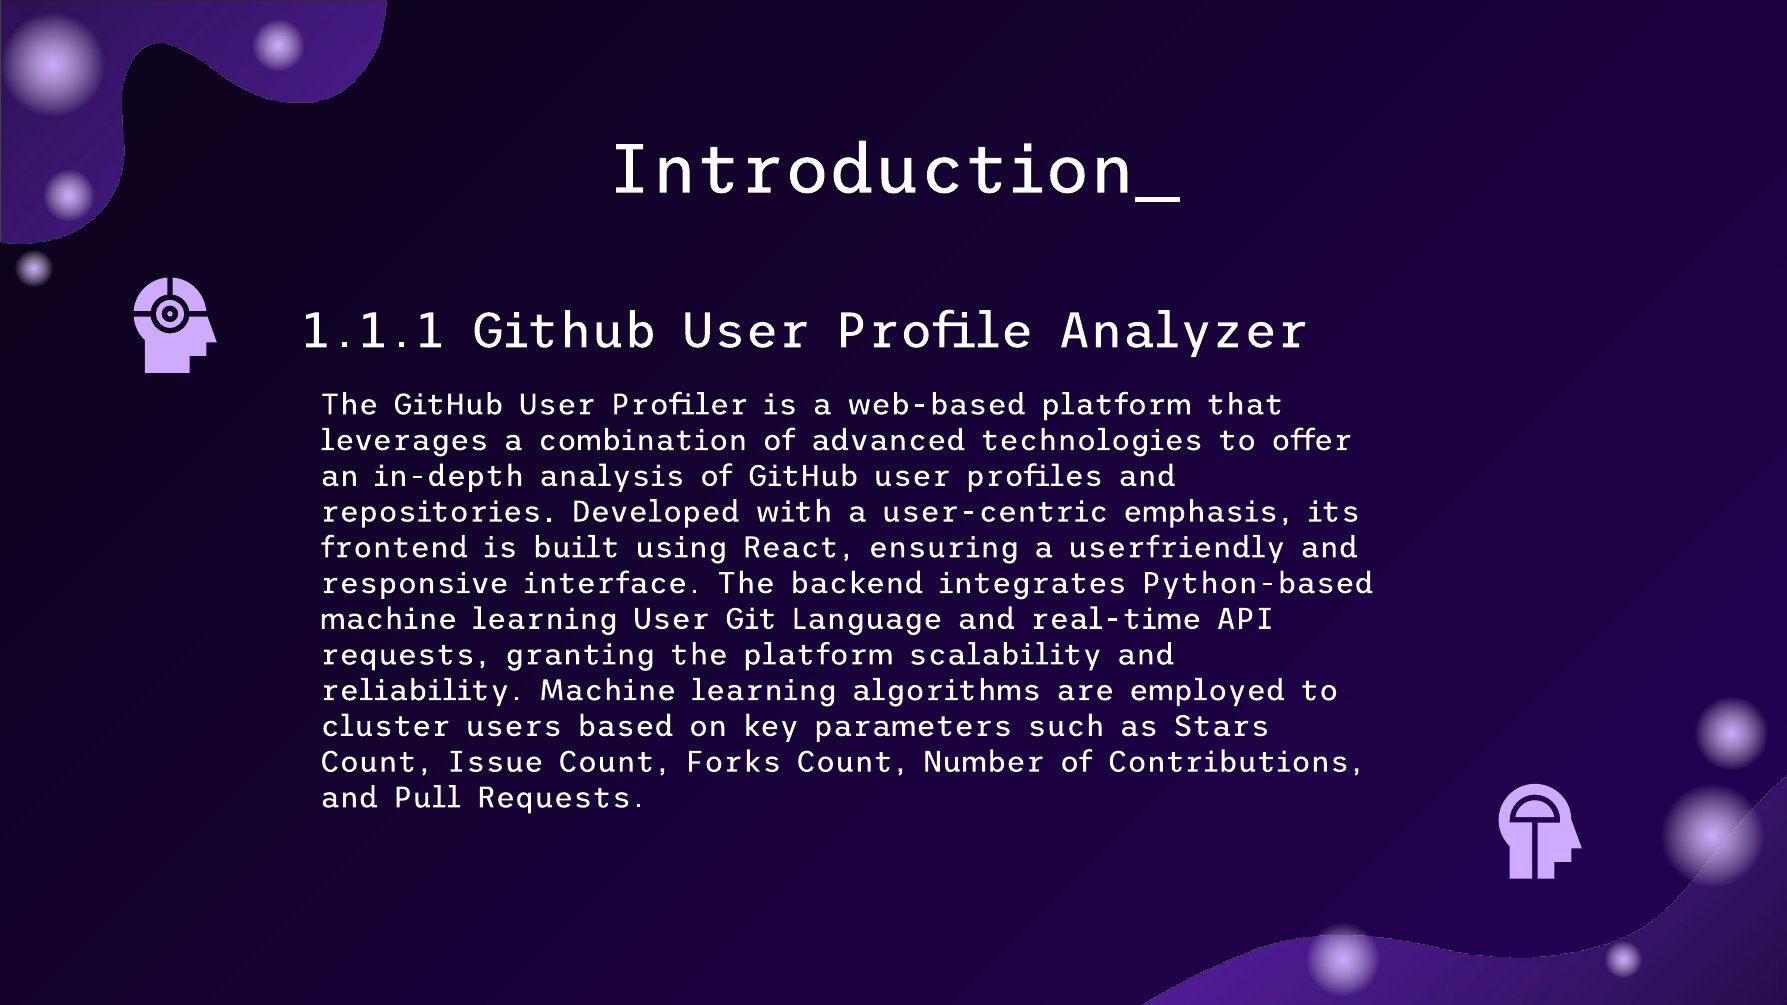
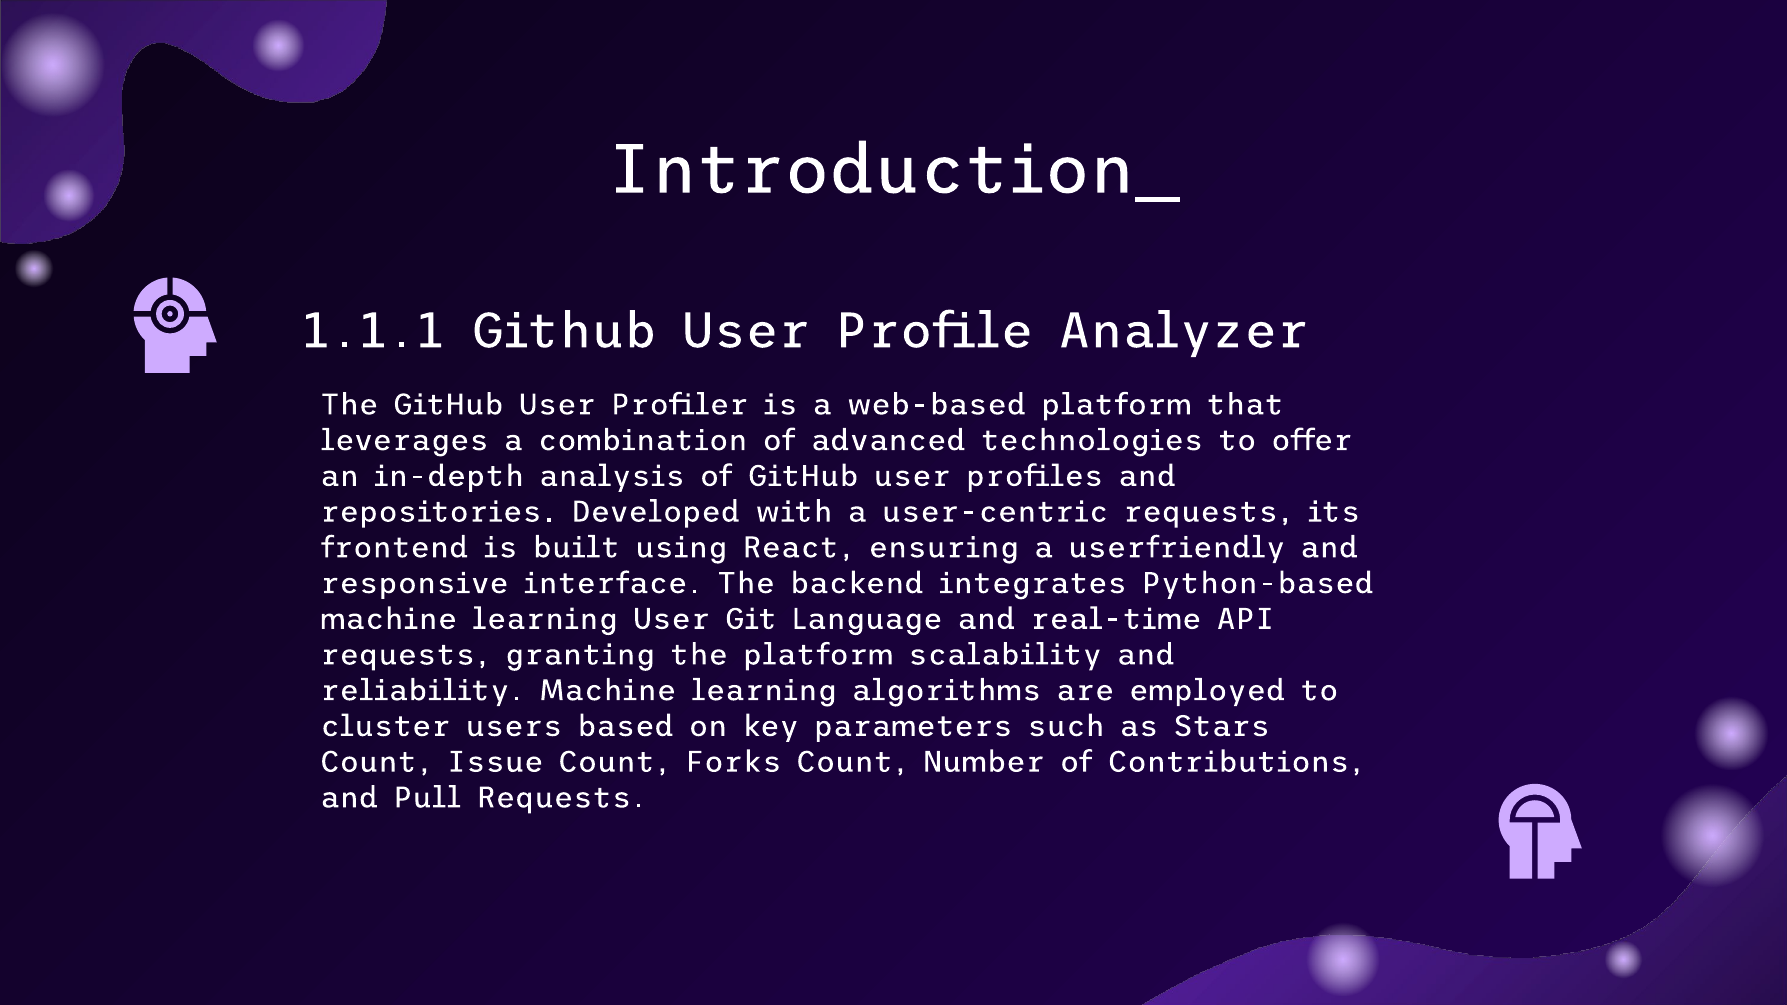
user-centric emphasis: emphasis -> requests
